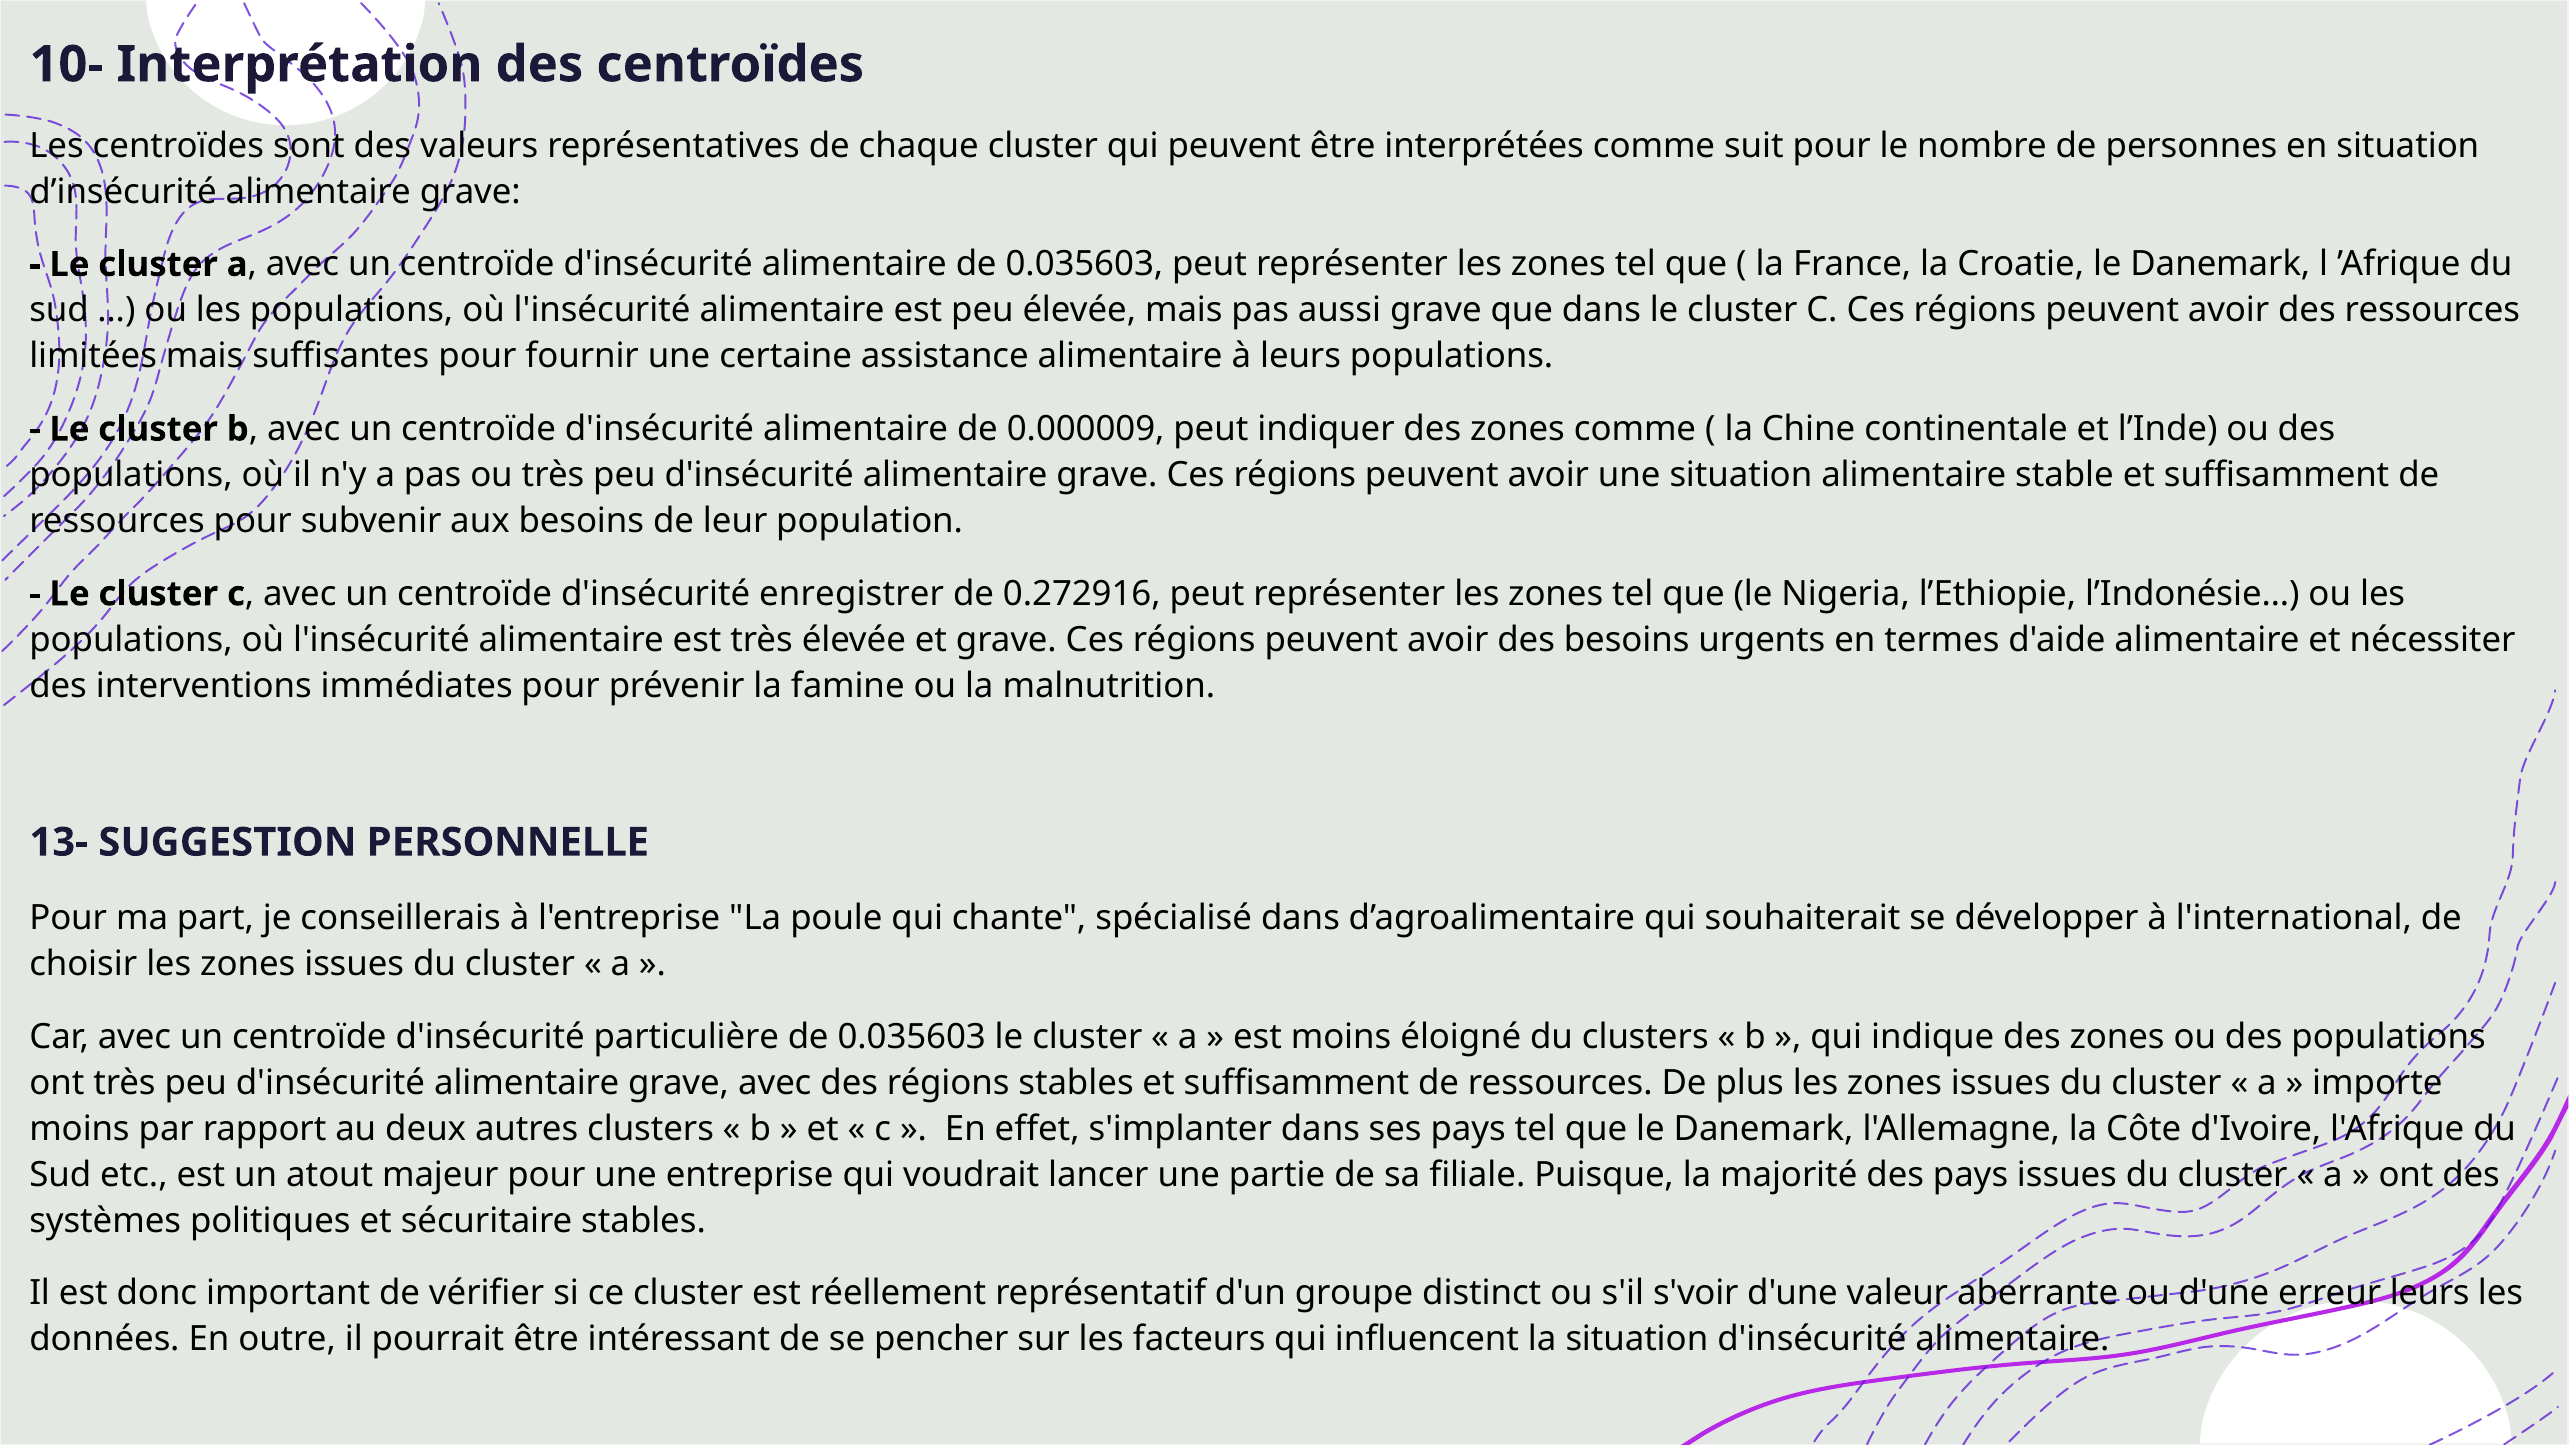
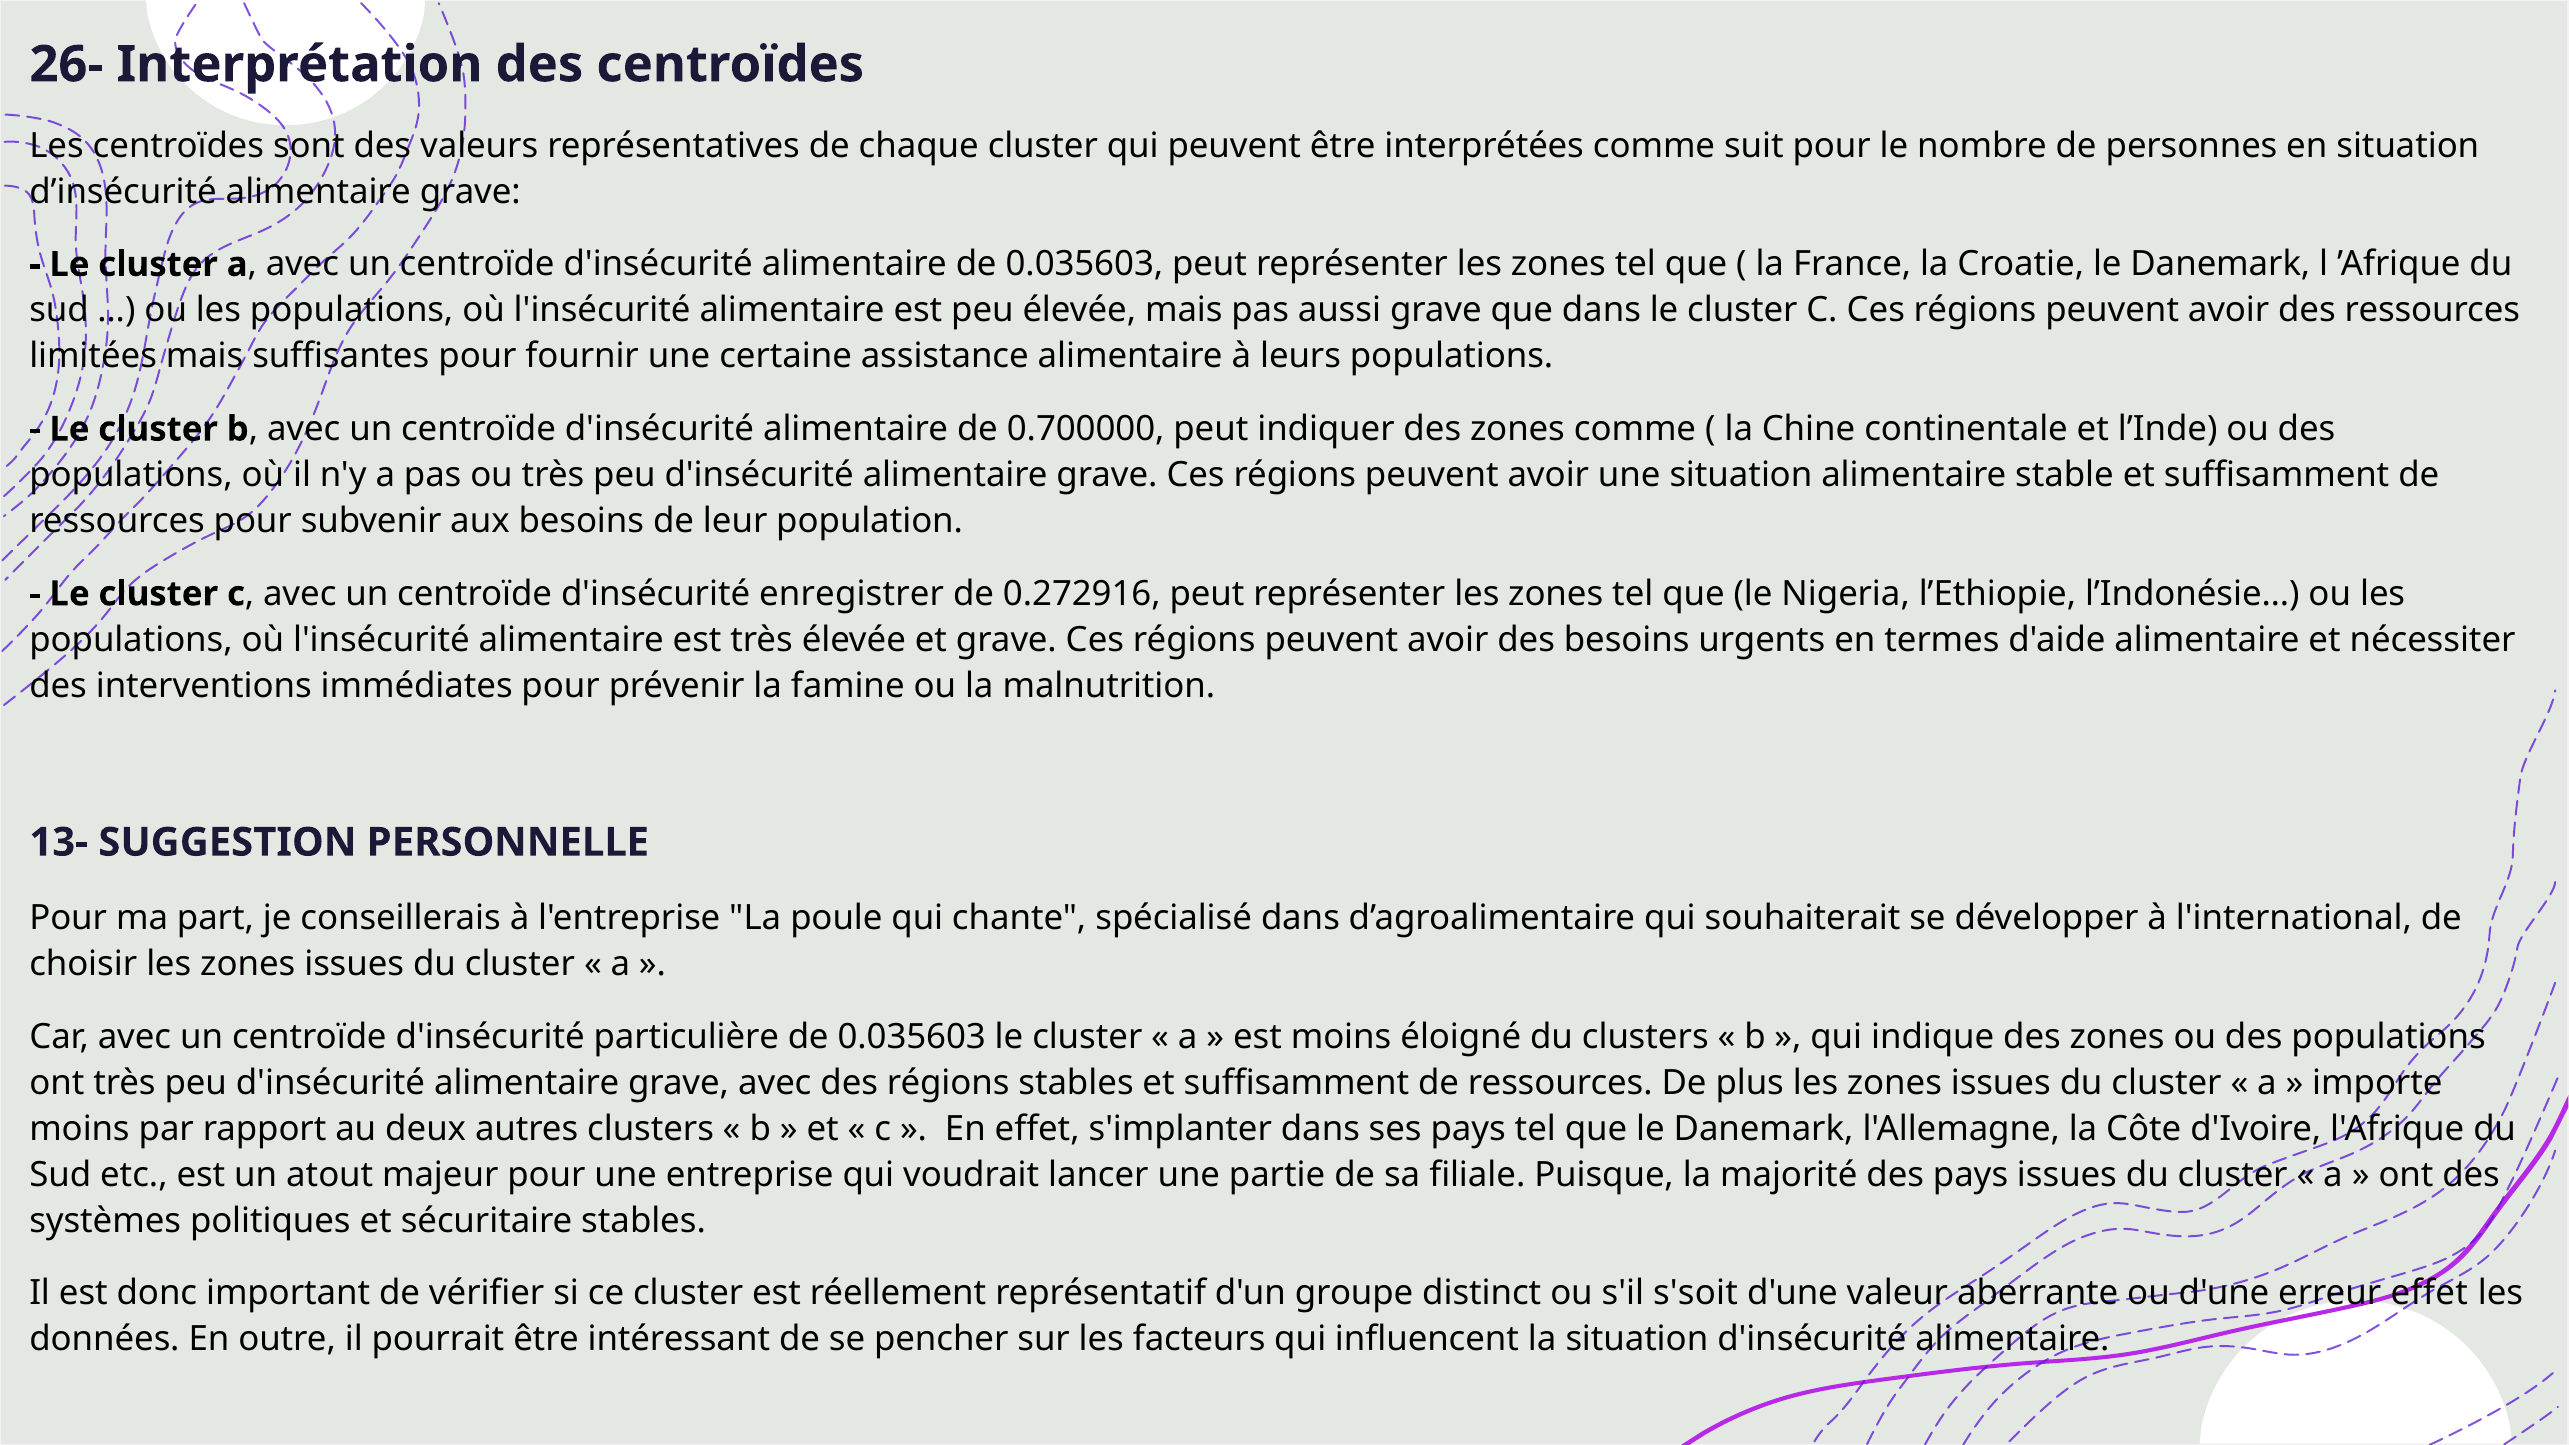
10-: 10- -> 26-
0.000009: 0.000009 -> 0.700000
s'voir: s'voir -> s'soit
erreur leurs: leurs -> effet
